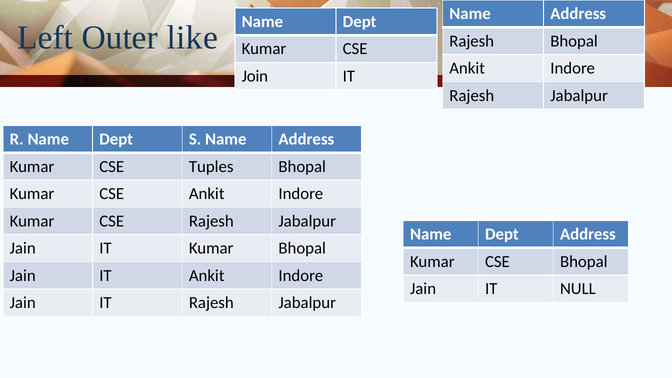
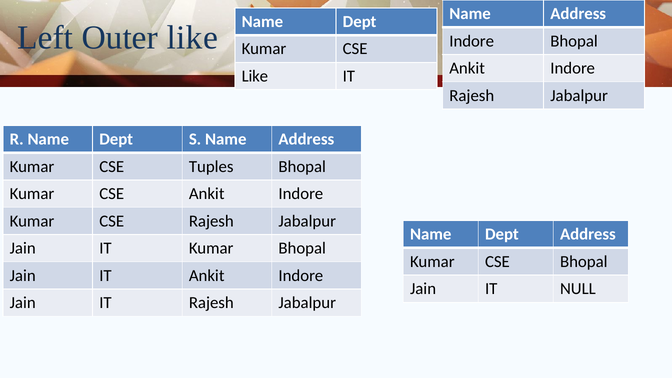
Rajesh at (472, 41): Rajesh -> Indore
Join at (255, 76): Join -> Like
